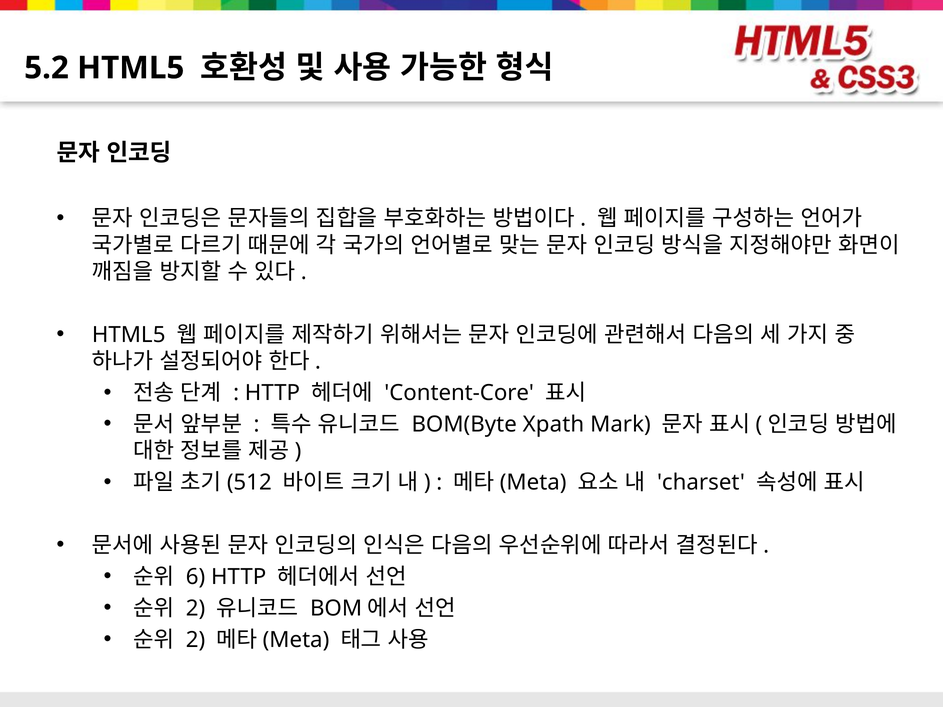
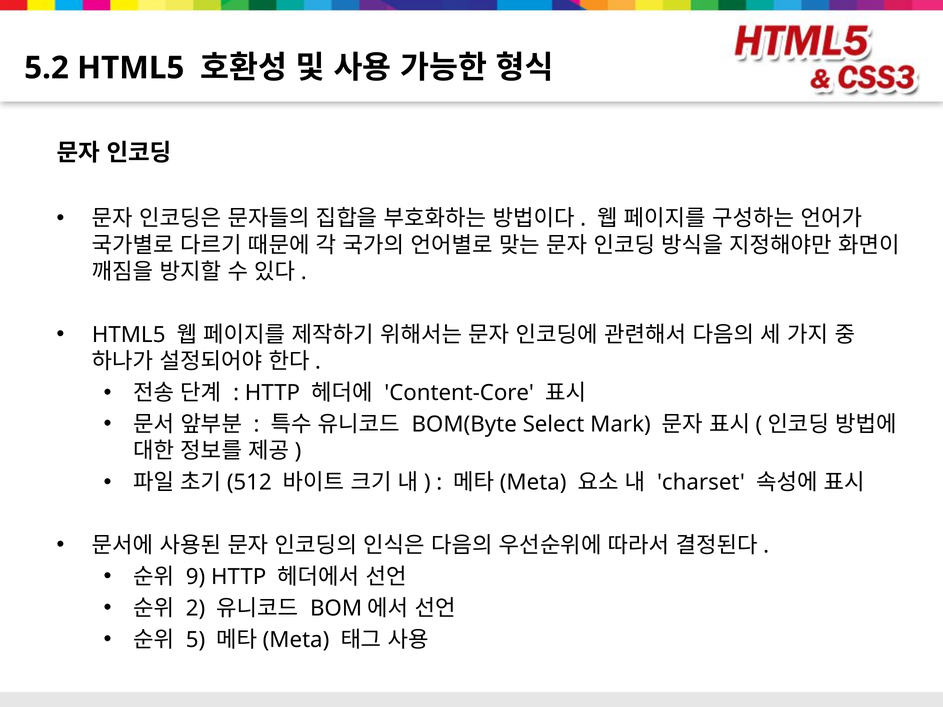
Xpath: Xpath -> Select
6: 6 -> 9
2 at (196, 640): 2 -> 5
